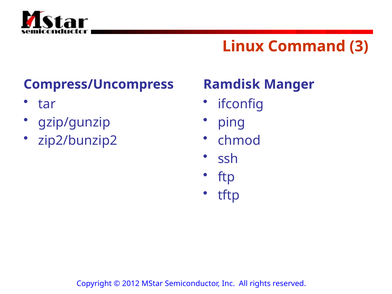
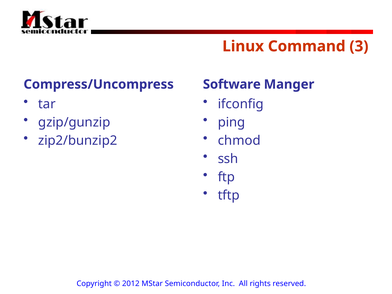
Ramdisk: Ramdisk -> Software
